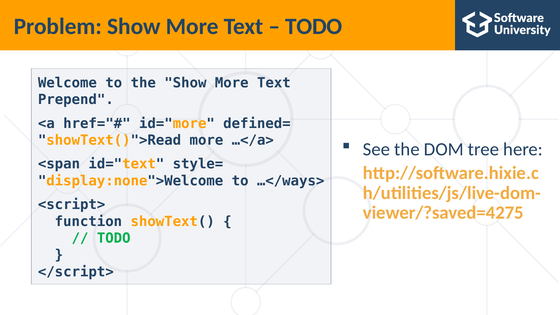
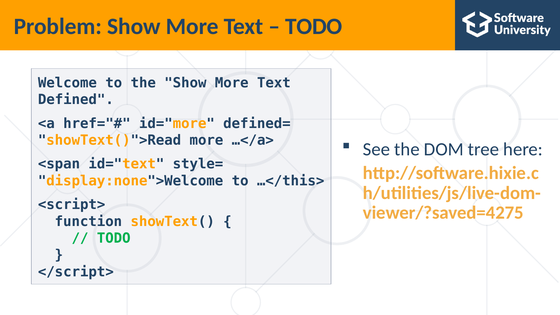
Prepend: Prepend -> Defined
…</ways>: …</ways> -> …</this>
